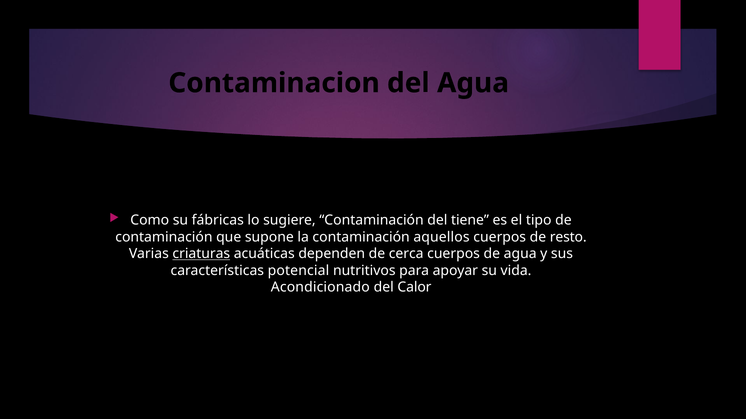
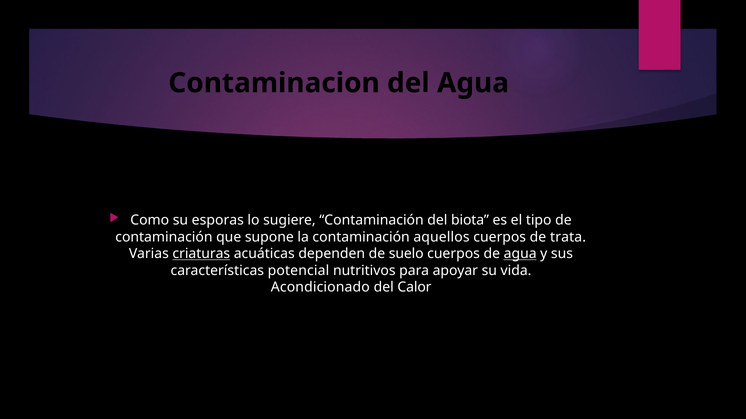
fábricas: fábricas -> esporas
tiene: tiene -> biota
resto: resto -> trata
cerca: cerca -> suelo
agua at (520, 254) underline: none -> present
